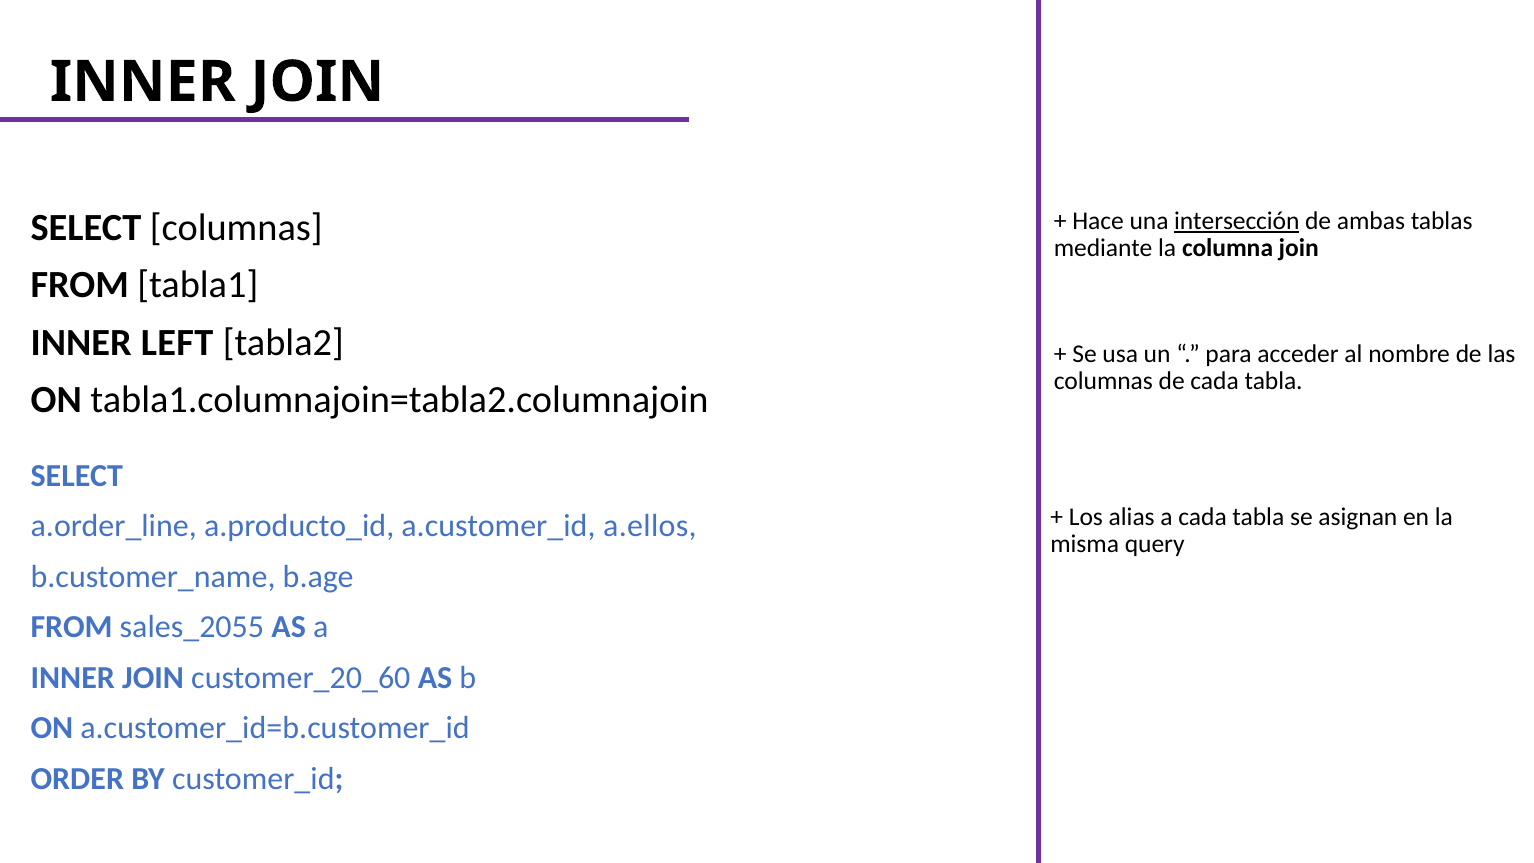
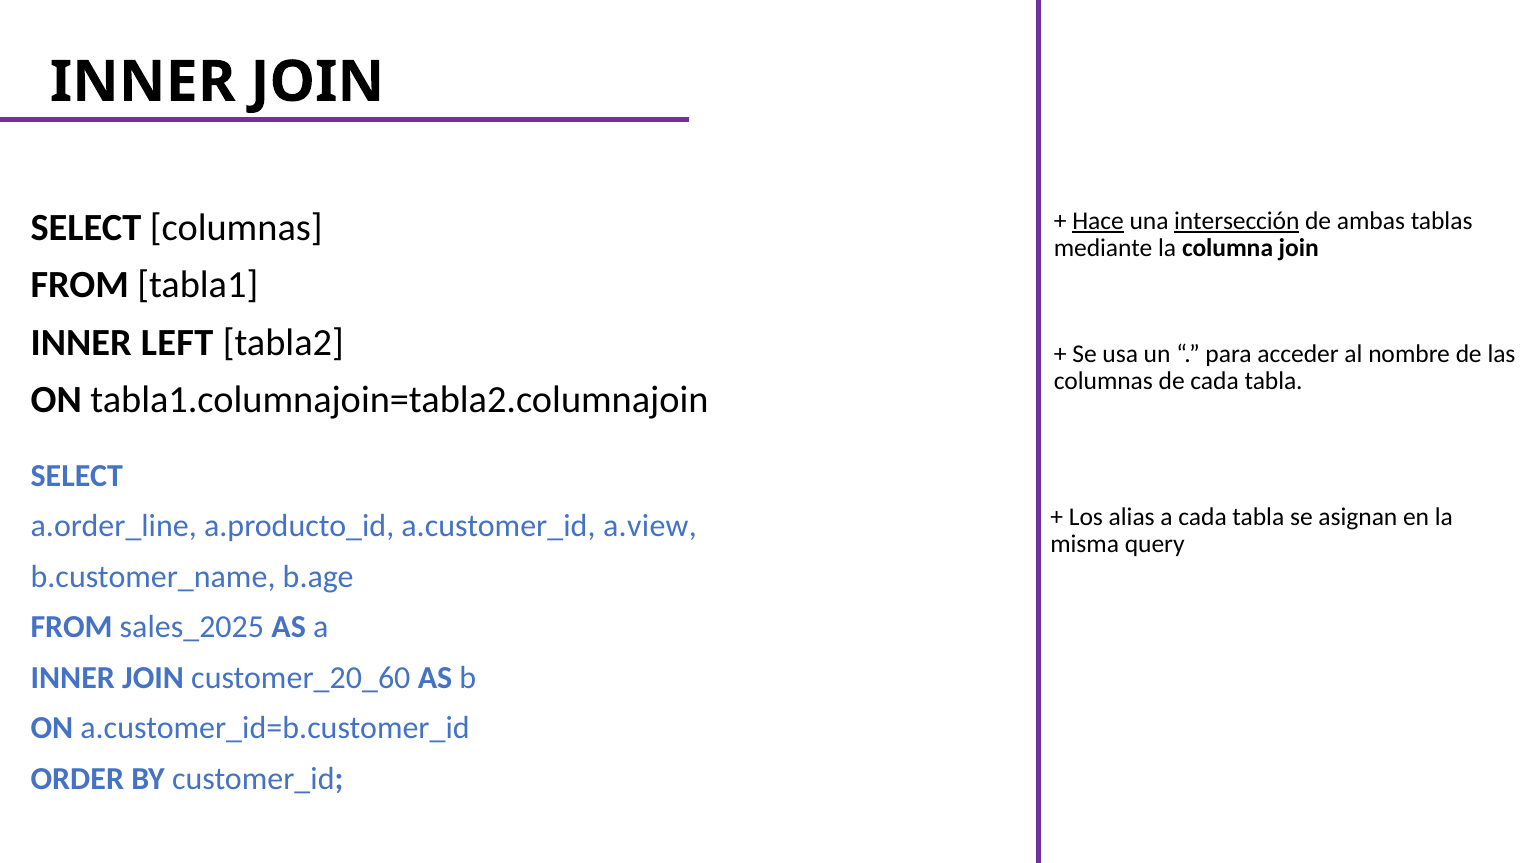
Hace underline: none -> present
a.ellos: a.ellos -> a.view
sales_2055: sales_2055 -> sales_2025
